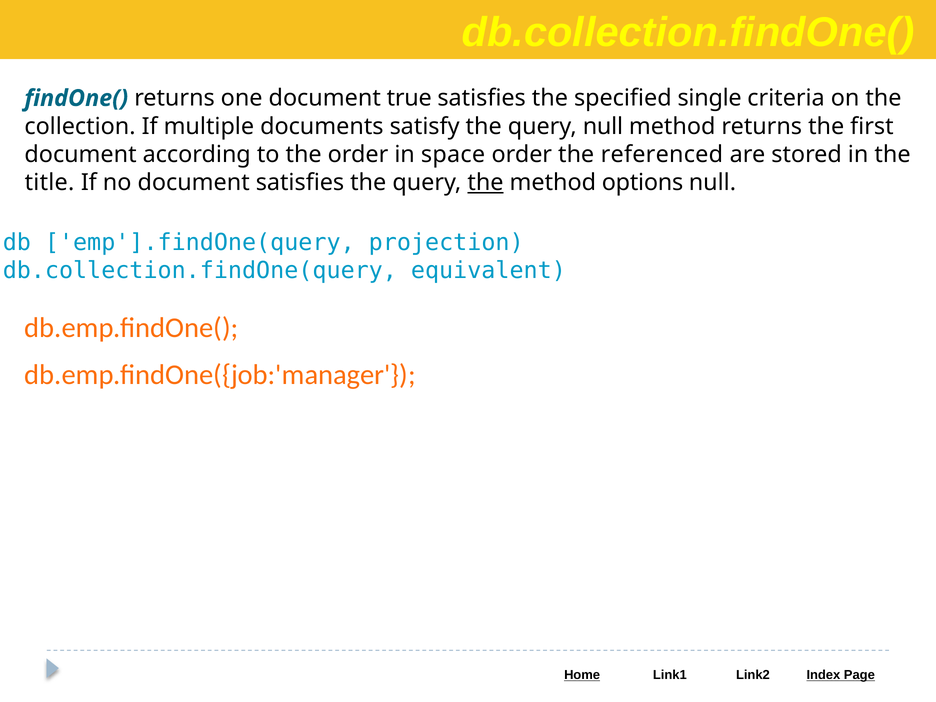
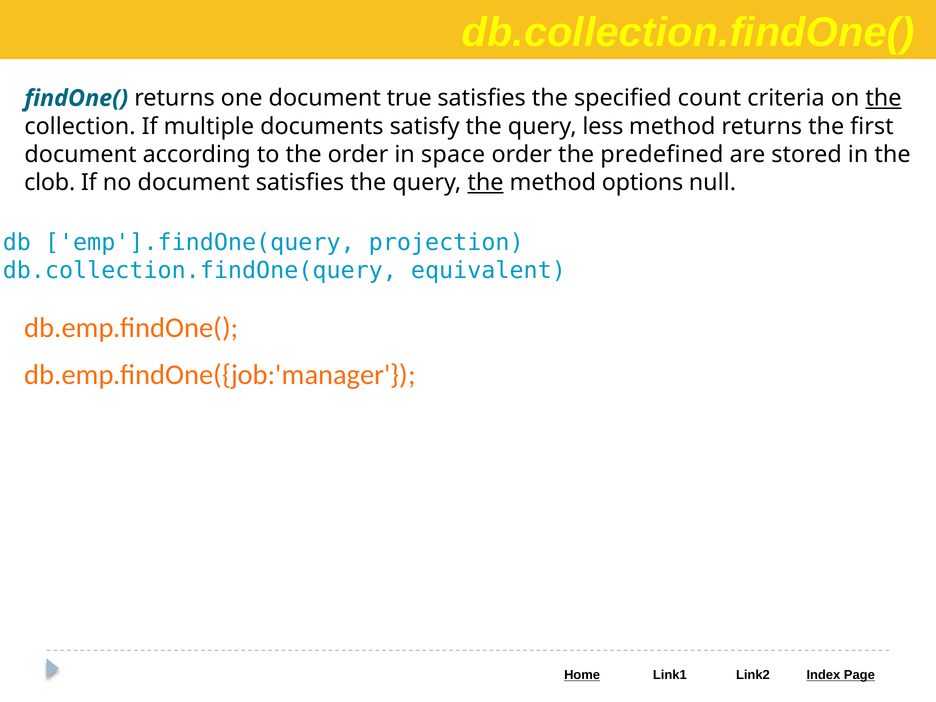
single: single -> count
the at (883, 98) underline: none -> present
query null: null -> less
referenced: referenced -> predefined
title: title -> clob
